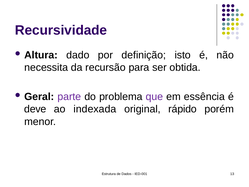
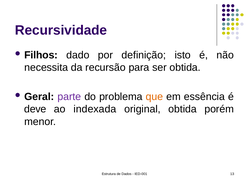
Altura: Altura -> Filhos
que colour: purple -> orange
original rápido: rápido -> obtida
